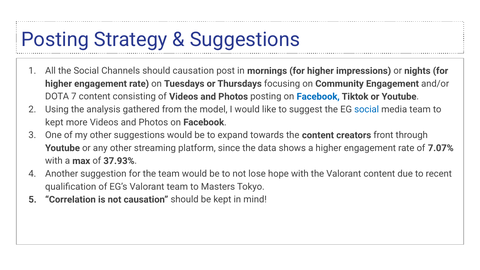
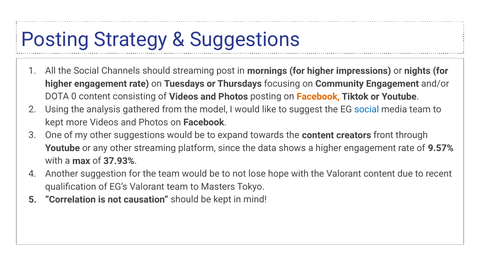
should causation: causation -> streaming
7: 7 -> 0
Facebook at (318, 97) colour: blue -> orange
7.07%: 7.07% -> 9.57%
